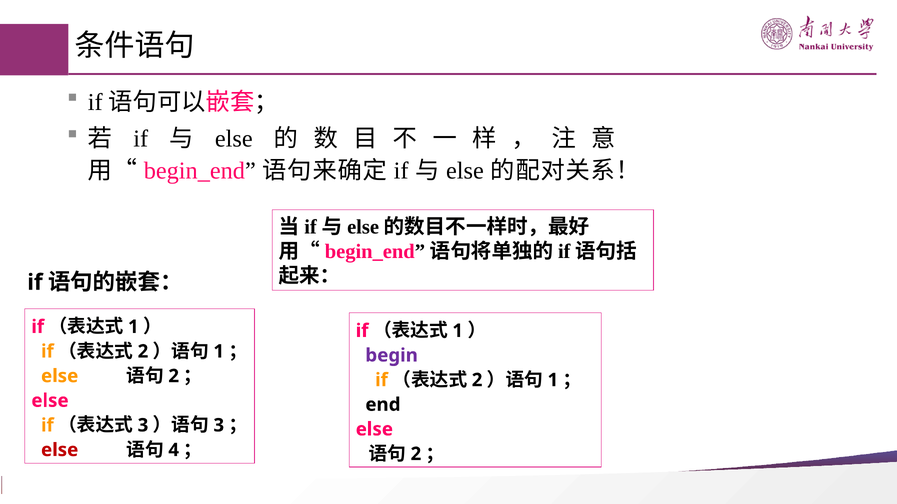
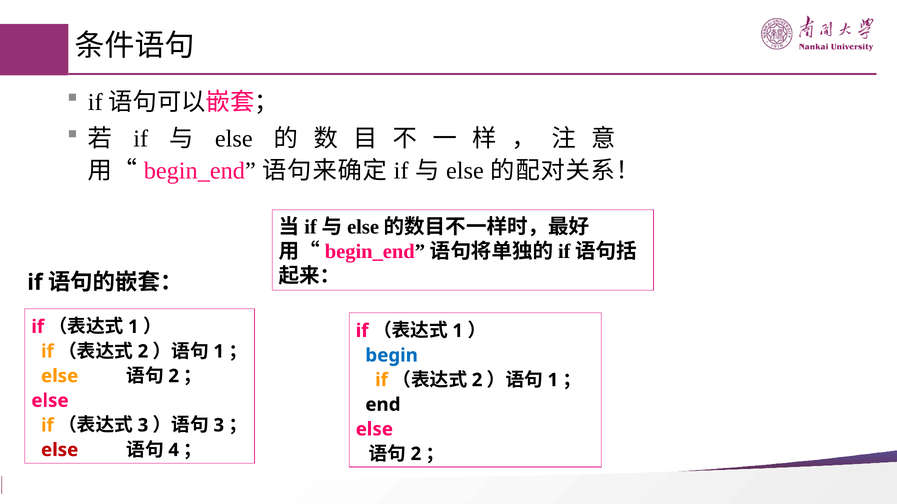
begin colour: purple -> blue
